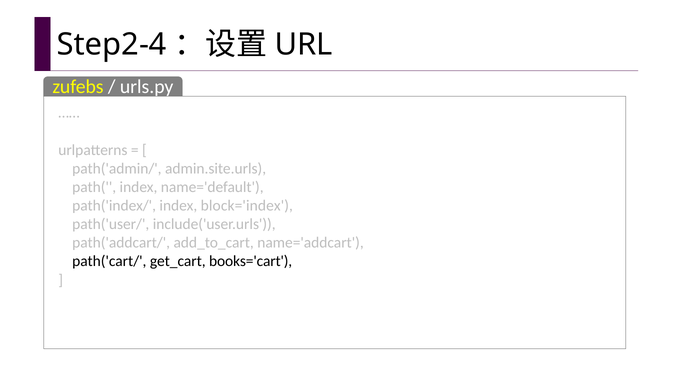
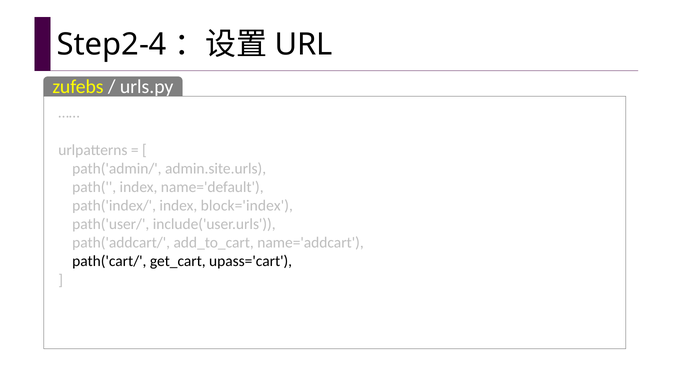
books='cart: books='cart -> upass='cart
